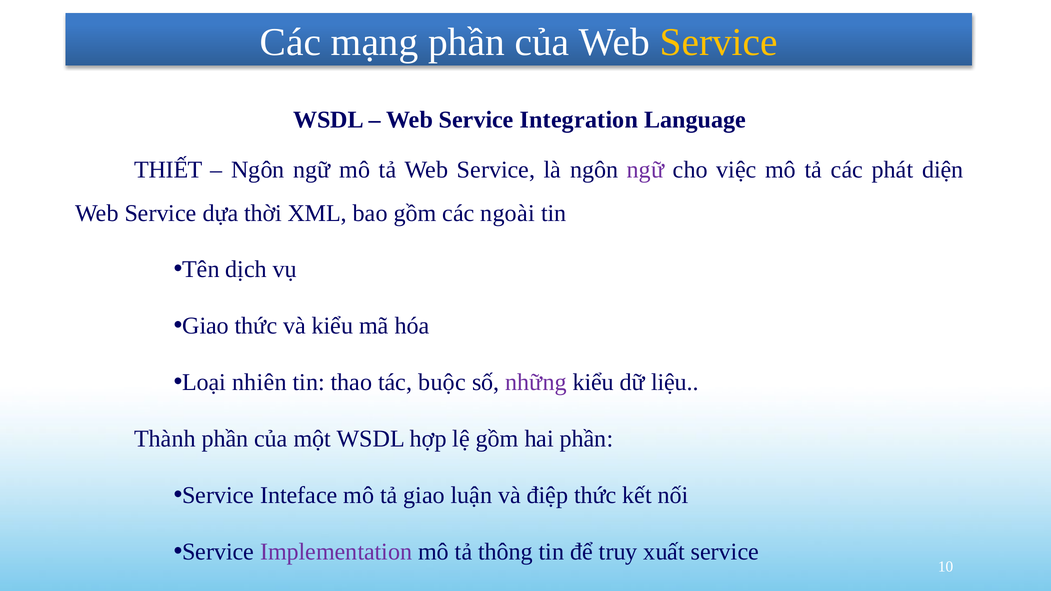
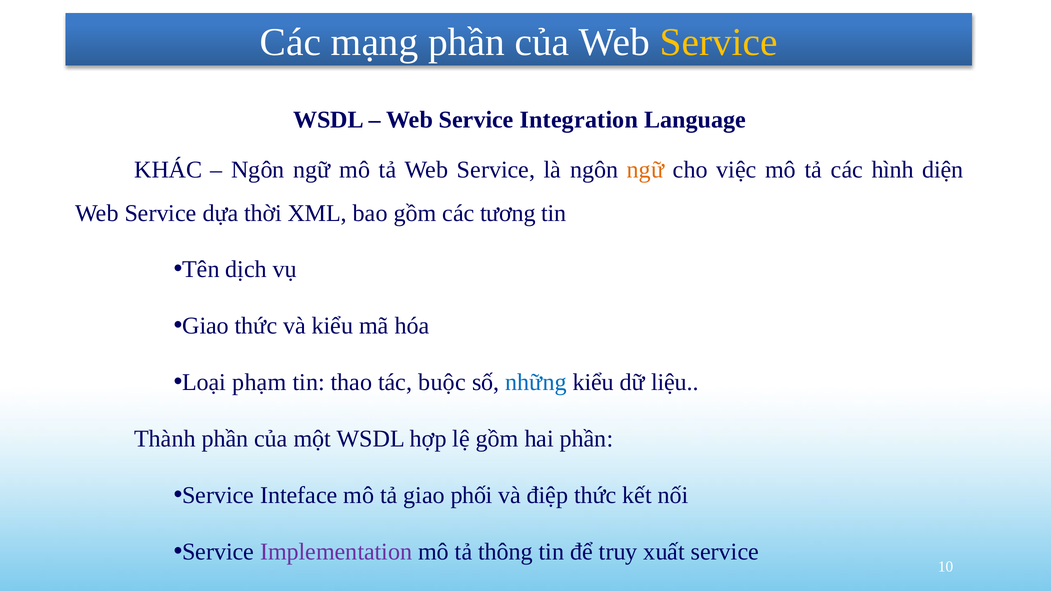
THIẾT: THIẾT -> KHÁC
ngữ at (645, 170) colour: purple -> orange
phát: phát -> hình
ngoài: ngoài -> tương
nhiên: nhiên -> phạm
những colour: purple -> blue
luận: luận -> phối
